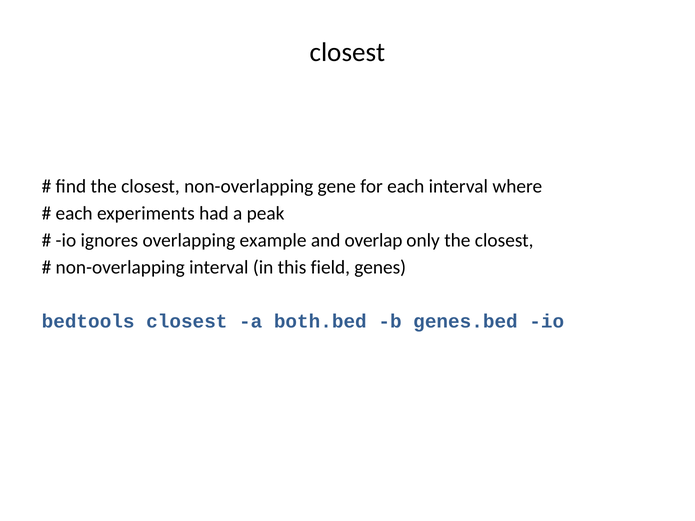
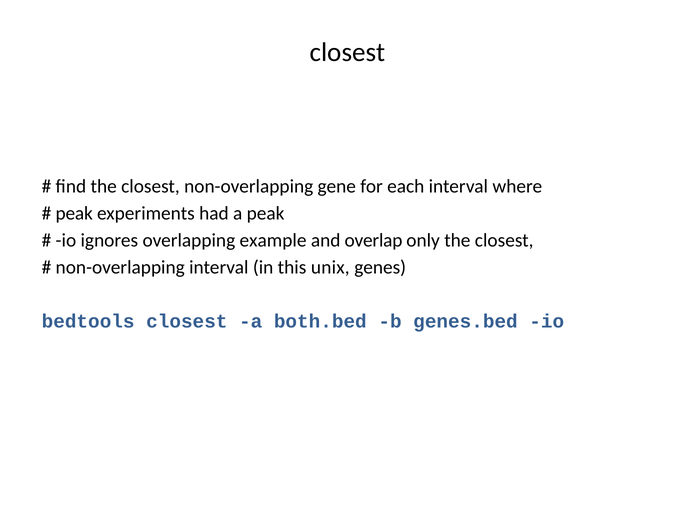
each at (74, 213): each -> peak
field: field -> unix
